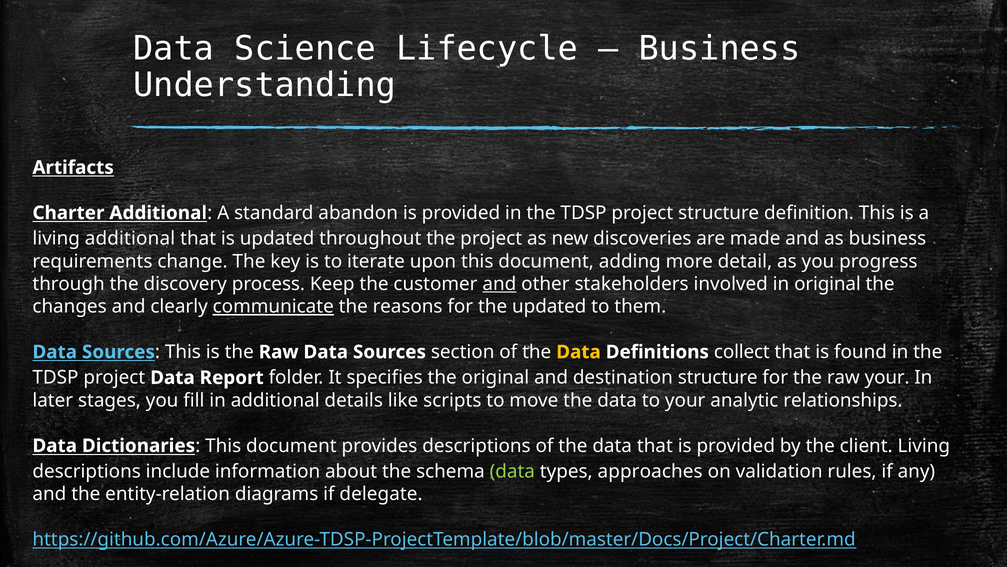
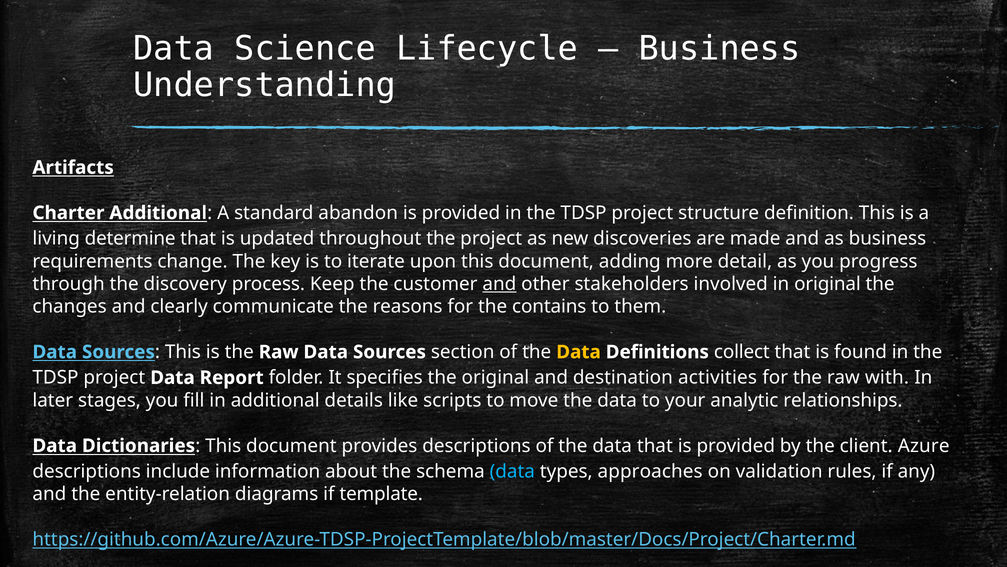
living additional: additional -> determine
communicate underline: present -> none
the updated: updated -> contains
destination structure: structure -> activities
raw your: your -> with
client Living: Living -> Azure
data at (512, 471) colour: light green -> light blue
delegate: delegate -> template
